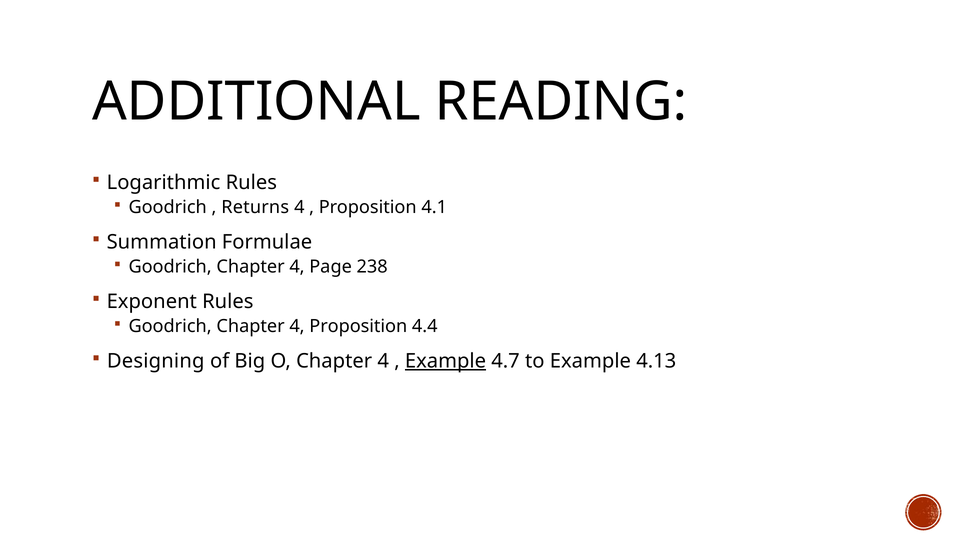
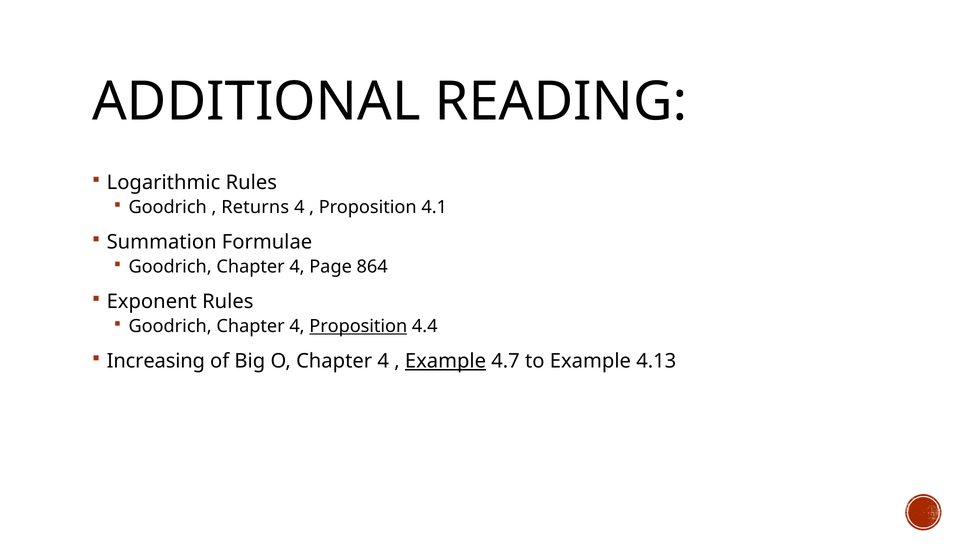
238: 238 -> 864
Proposition at (358, 327) underline: none -> present
Designing: Designing -> Increasing
